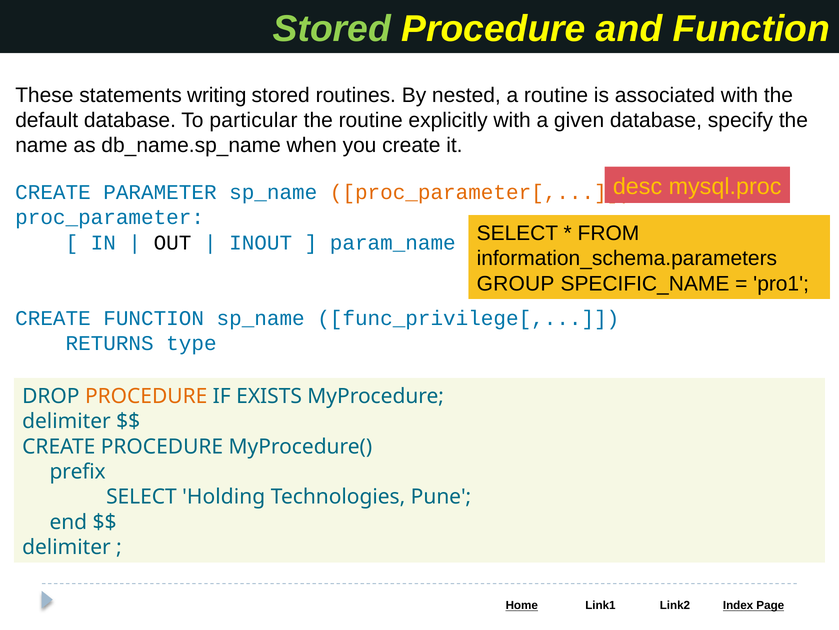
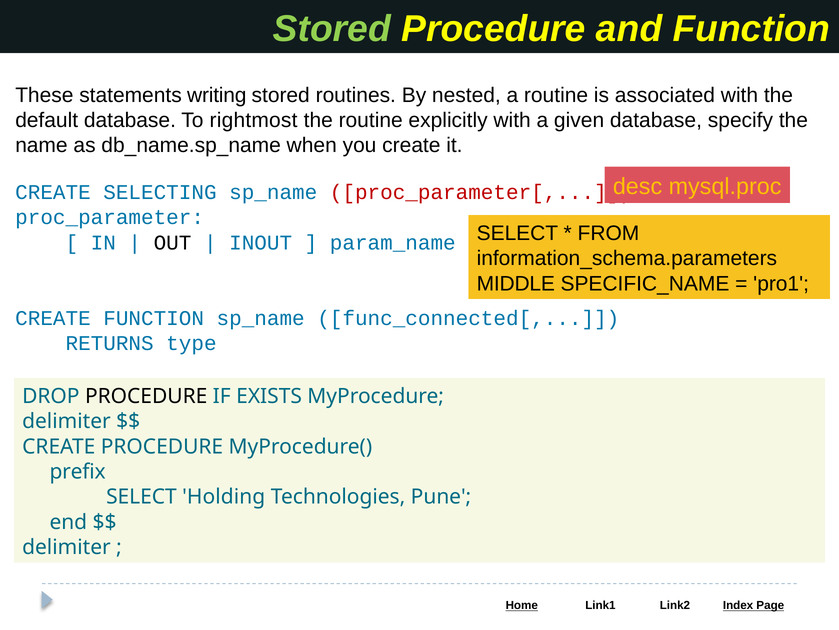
particular: particular -> rightmost
PARAMETER: PARAMETER -> SELECTING
proc_parameter[ colour: orange -> red
GROUP: GROUP -> MIDDLE
func_privilege[: func_privilege[ -> func_connected[
PROCEDURE at (146, 396) colour: orange -> black
